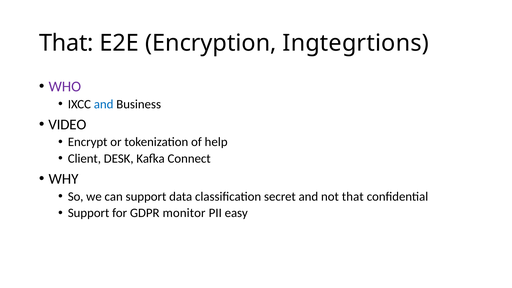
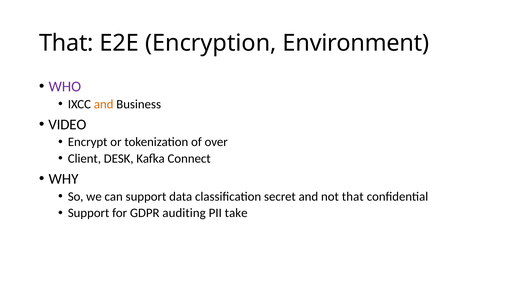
Ingtegrtions: Ingtegrtions -> Environment
and at (104, 104) colour: blue -> orange
help: help -> over
monitor: monitor -> auditing
easy: easy -> take
